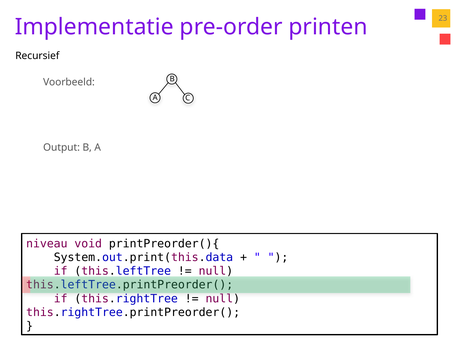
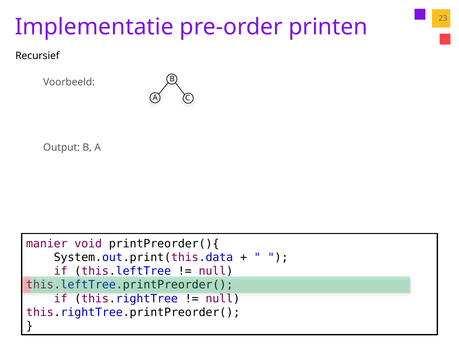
niveau: niveau -> manier
